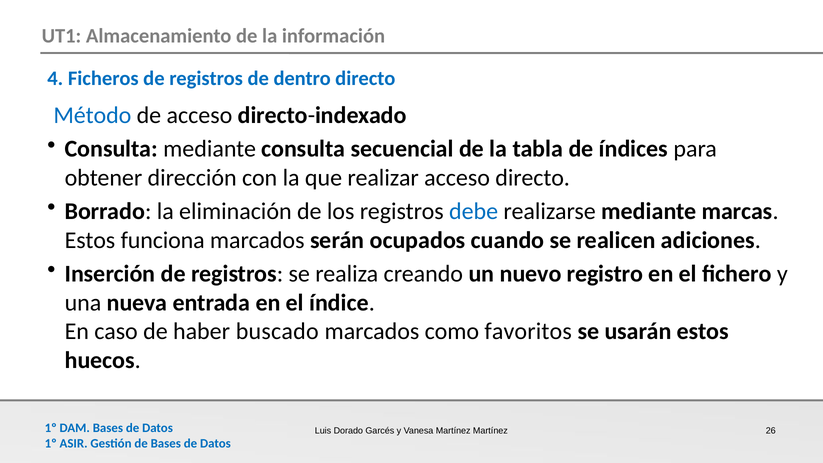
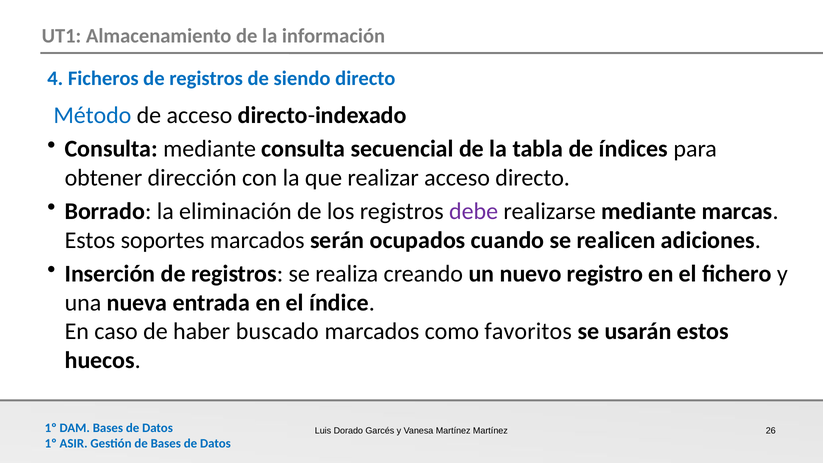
dentro: dentro -> siendo
debe colour: blue -> purple
funciona: funciona -> soportes
